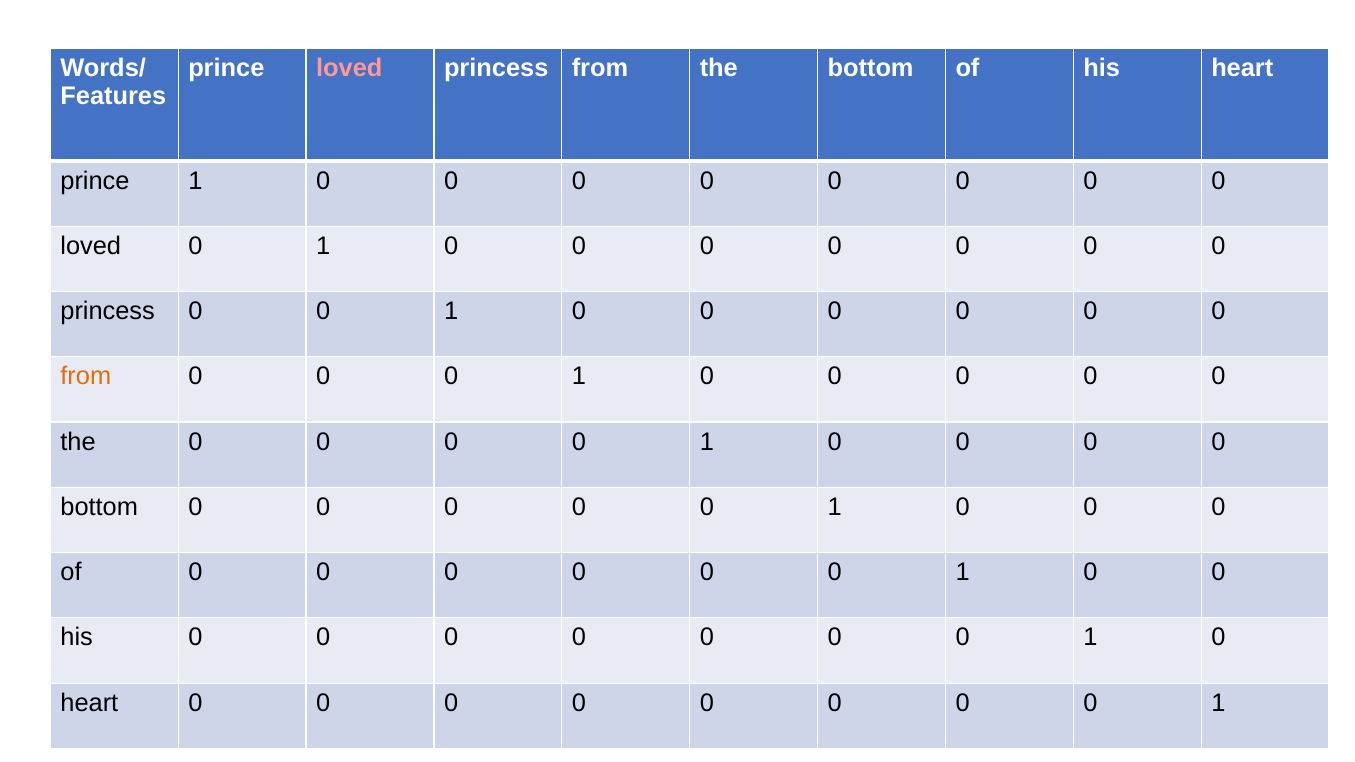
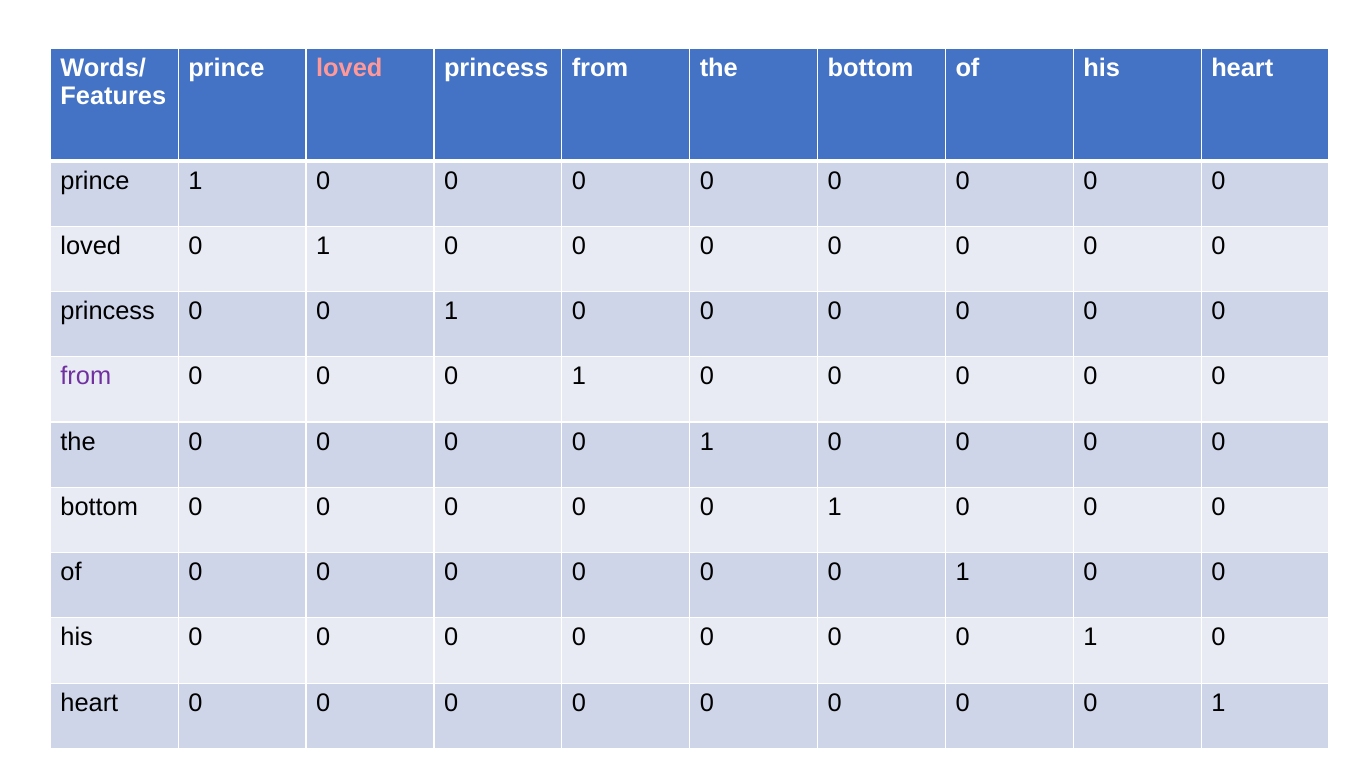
from at (86, 377) colour: orange -> purple
